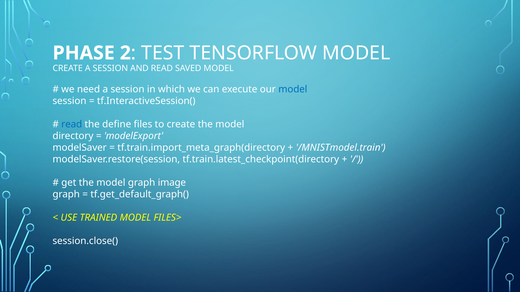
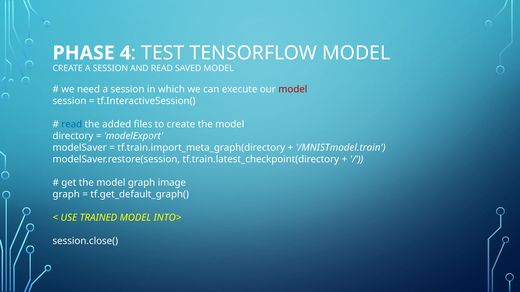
2: 2 -> 4
model at (293, 89) colour: blue -> red
define: define -> added
FILES>: FILES> -> INTO>
